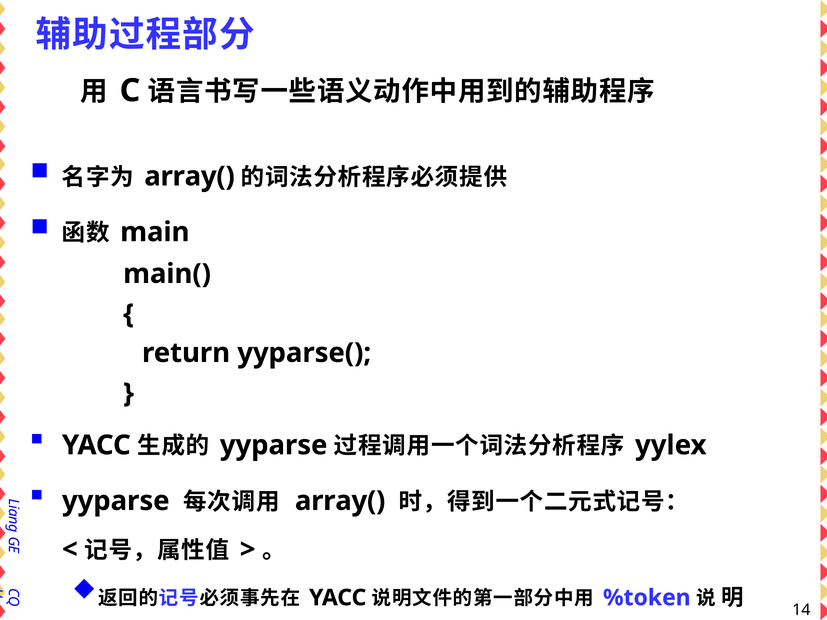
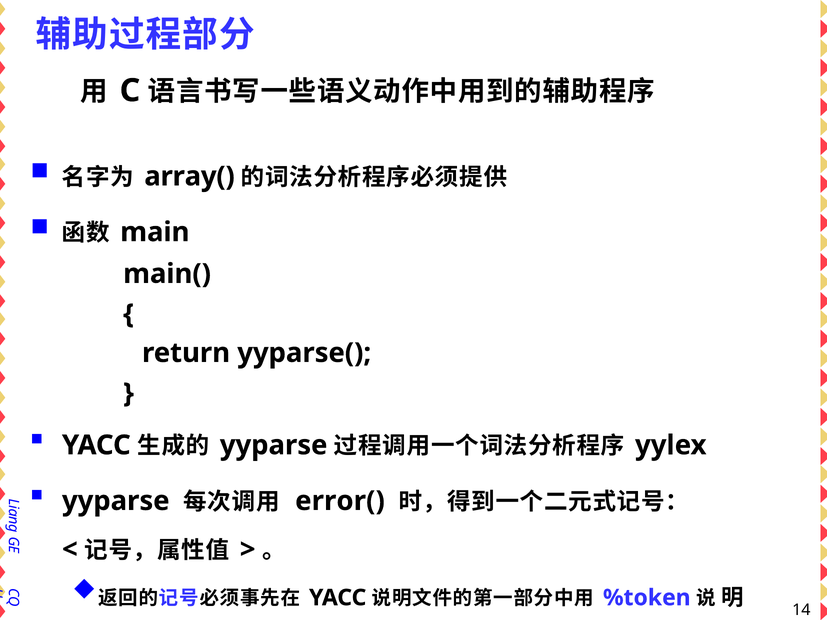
array( at (340, 501): array( -> error(
